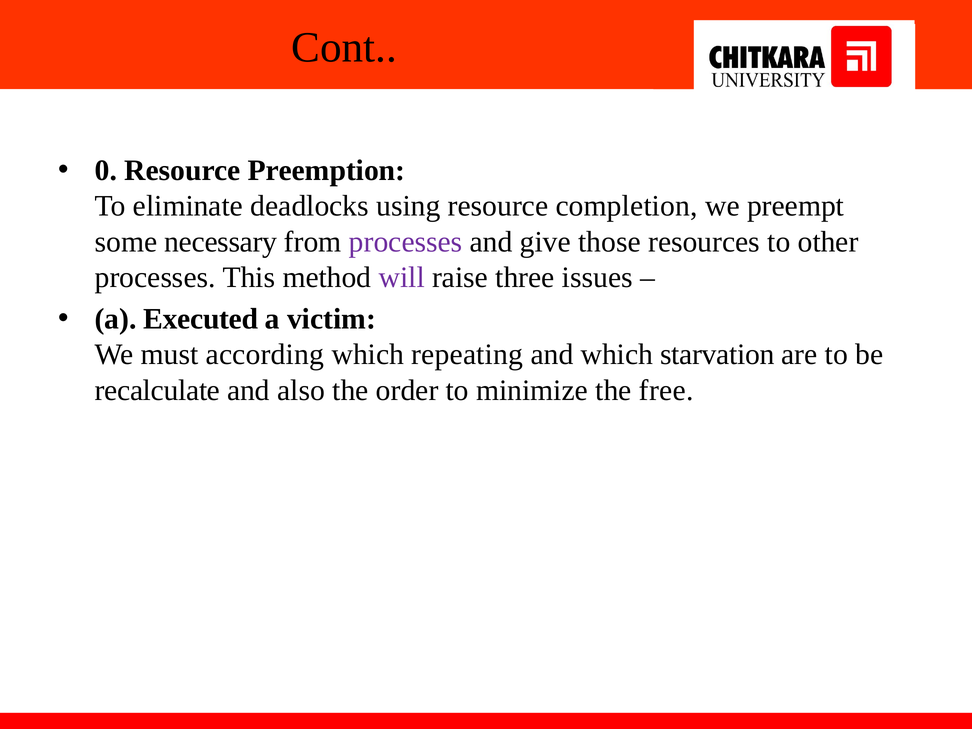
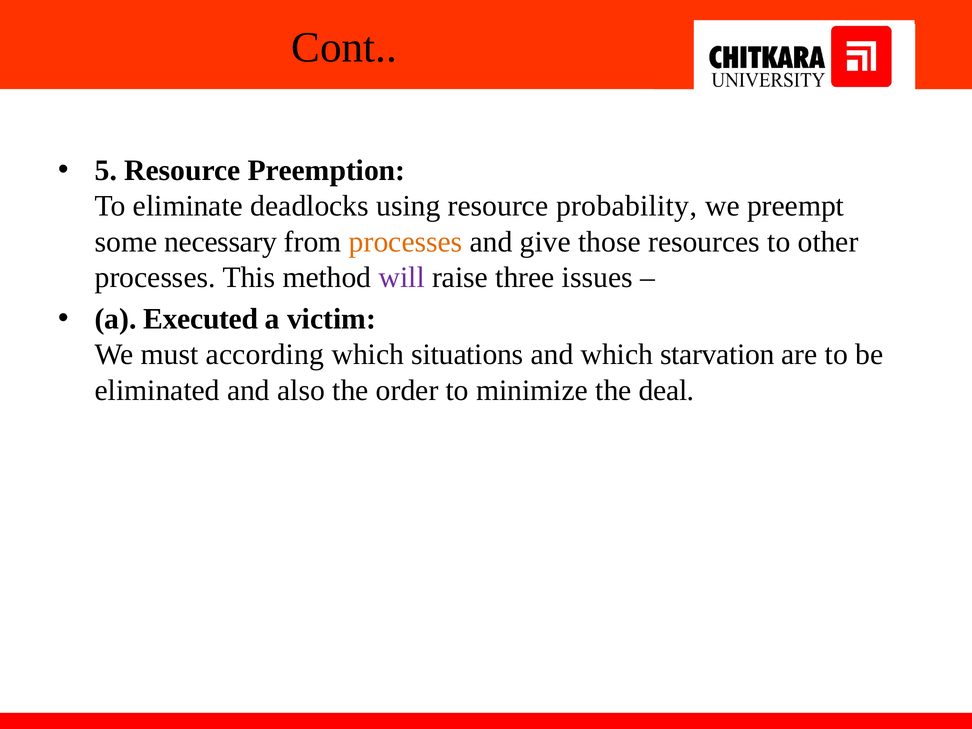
0: 0 -> 5
completion: completion -> probability
processes at (406, 242) colour: purple -> orange
repeating: repeating -> situations
recalculate: recalculate -> eliminated
free: free -> deal
